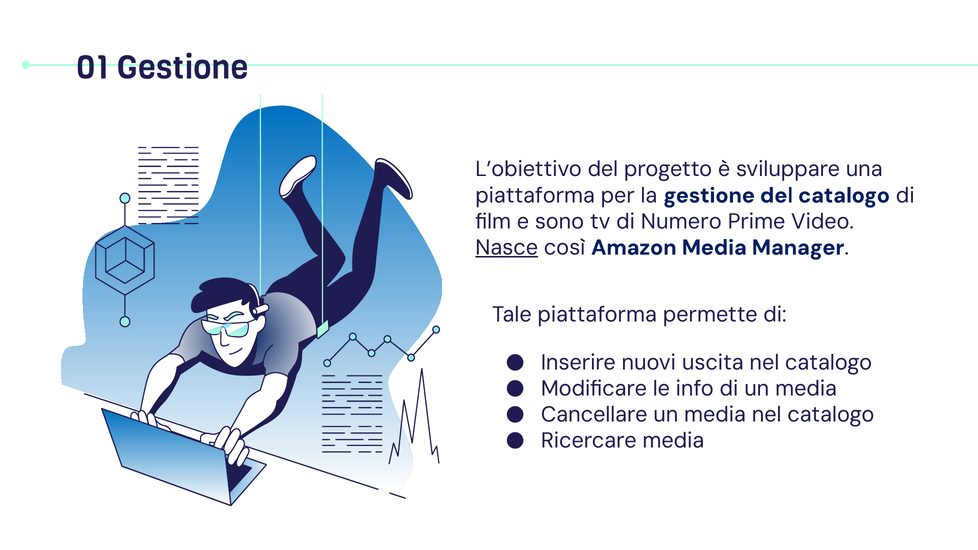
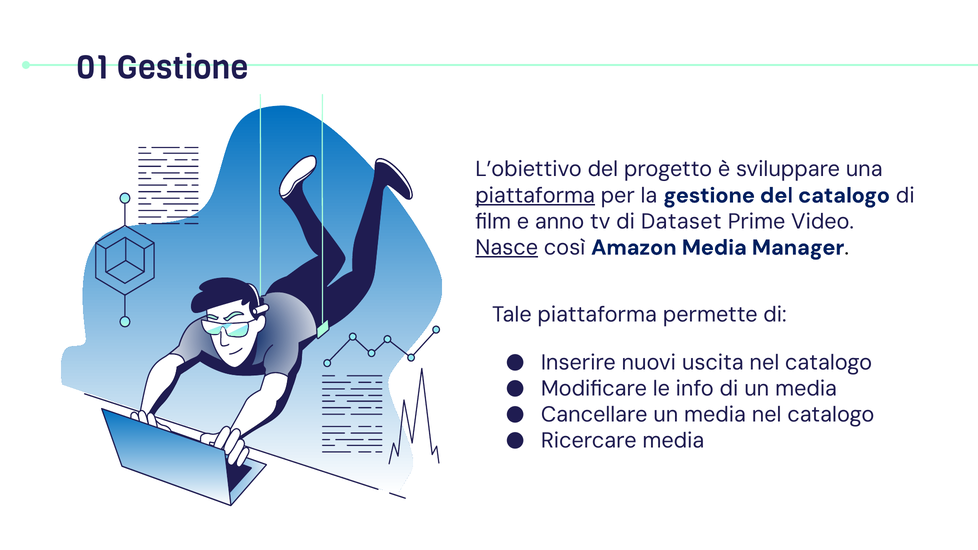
piattaforma at (535, 195) underline: none -> present
sono: sono -> anno
Numero: Numero -> Dataset
